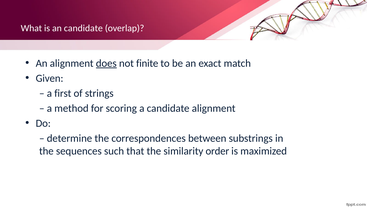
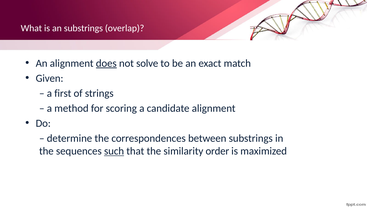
an candidate: candidate -> substrings
finite: finite -> solve
such underline: none -> present
